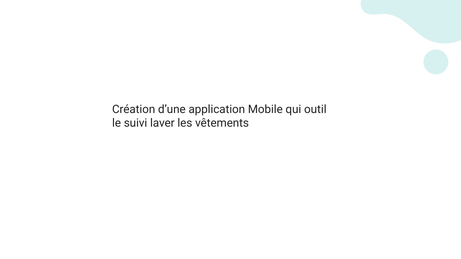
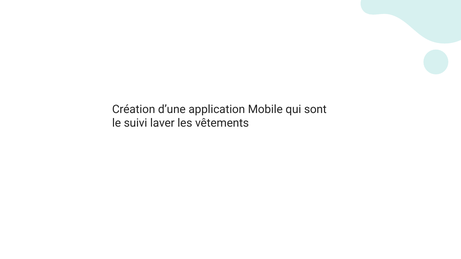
outil: outil -> sont
